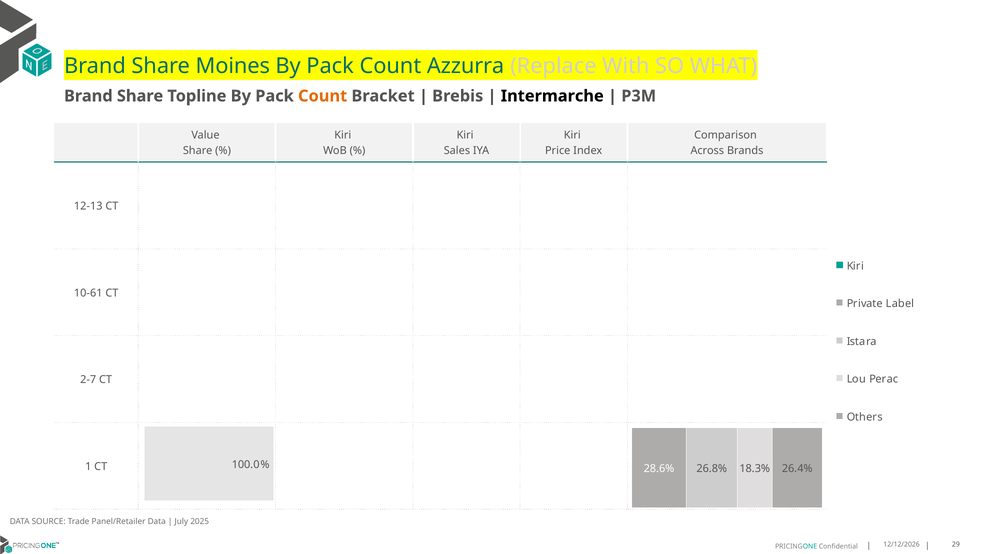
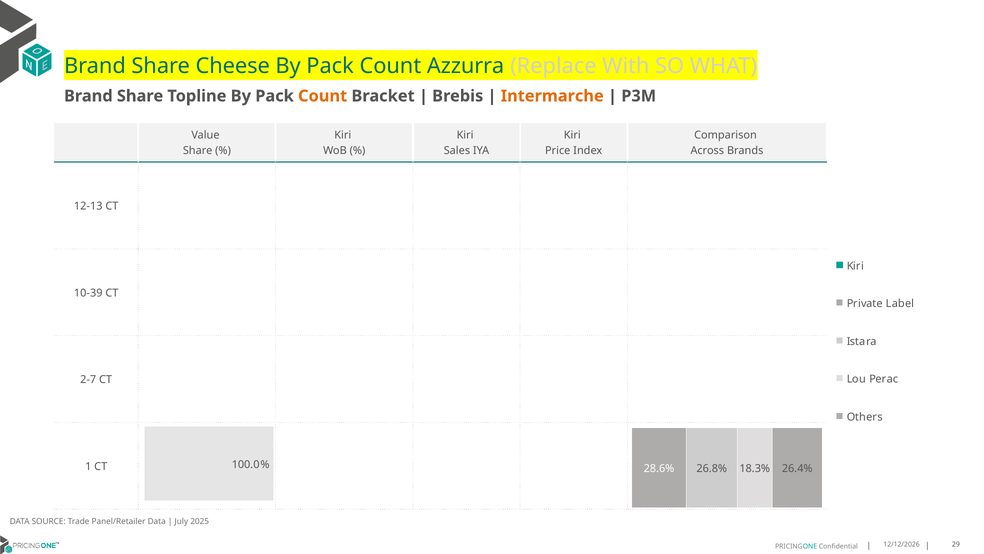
Moines: Moines -> Cheese
Intermarche colour: black -> orange
10-61: 10-61 -> 10-39
